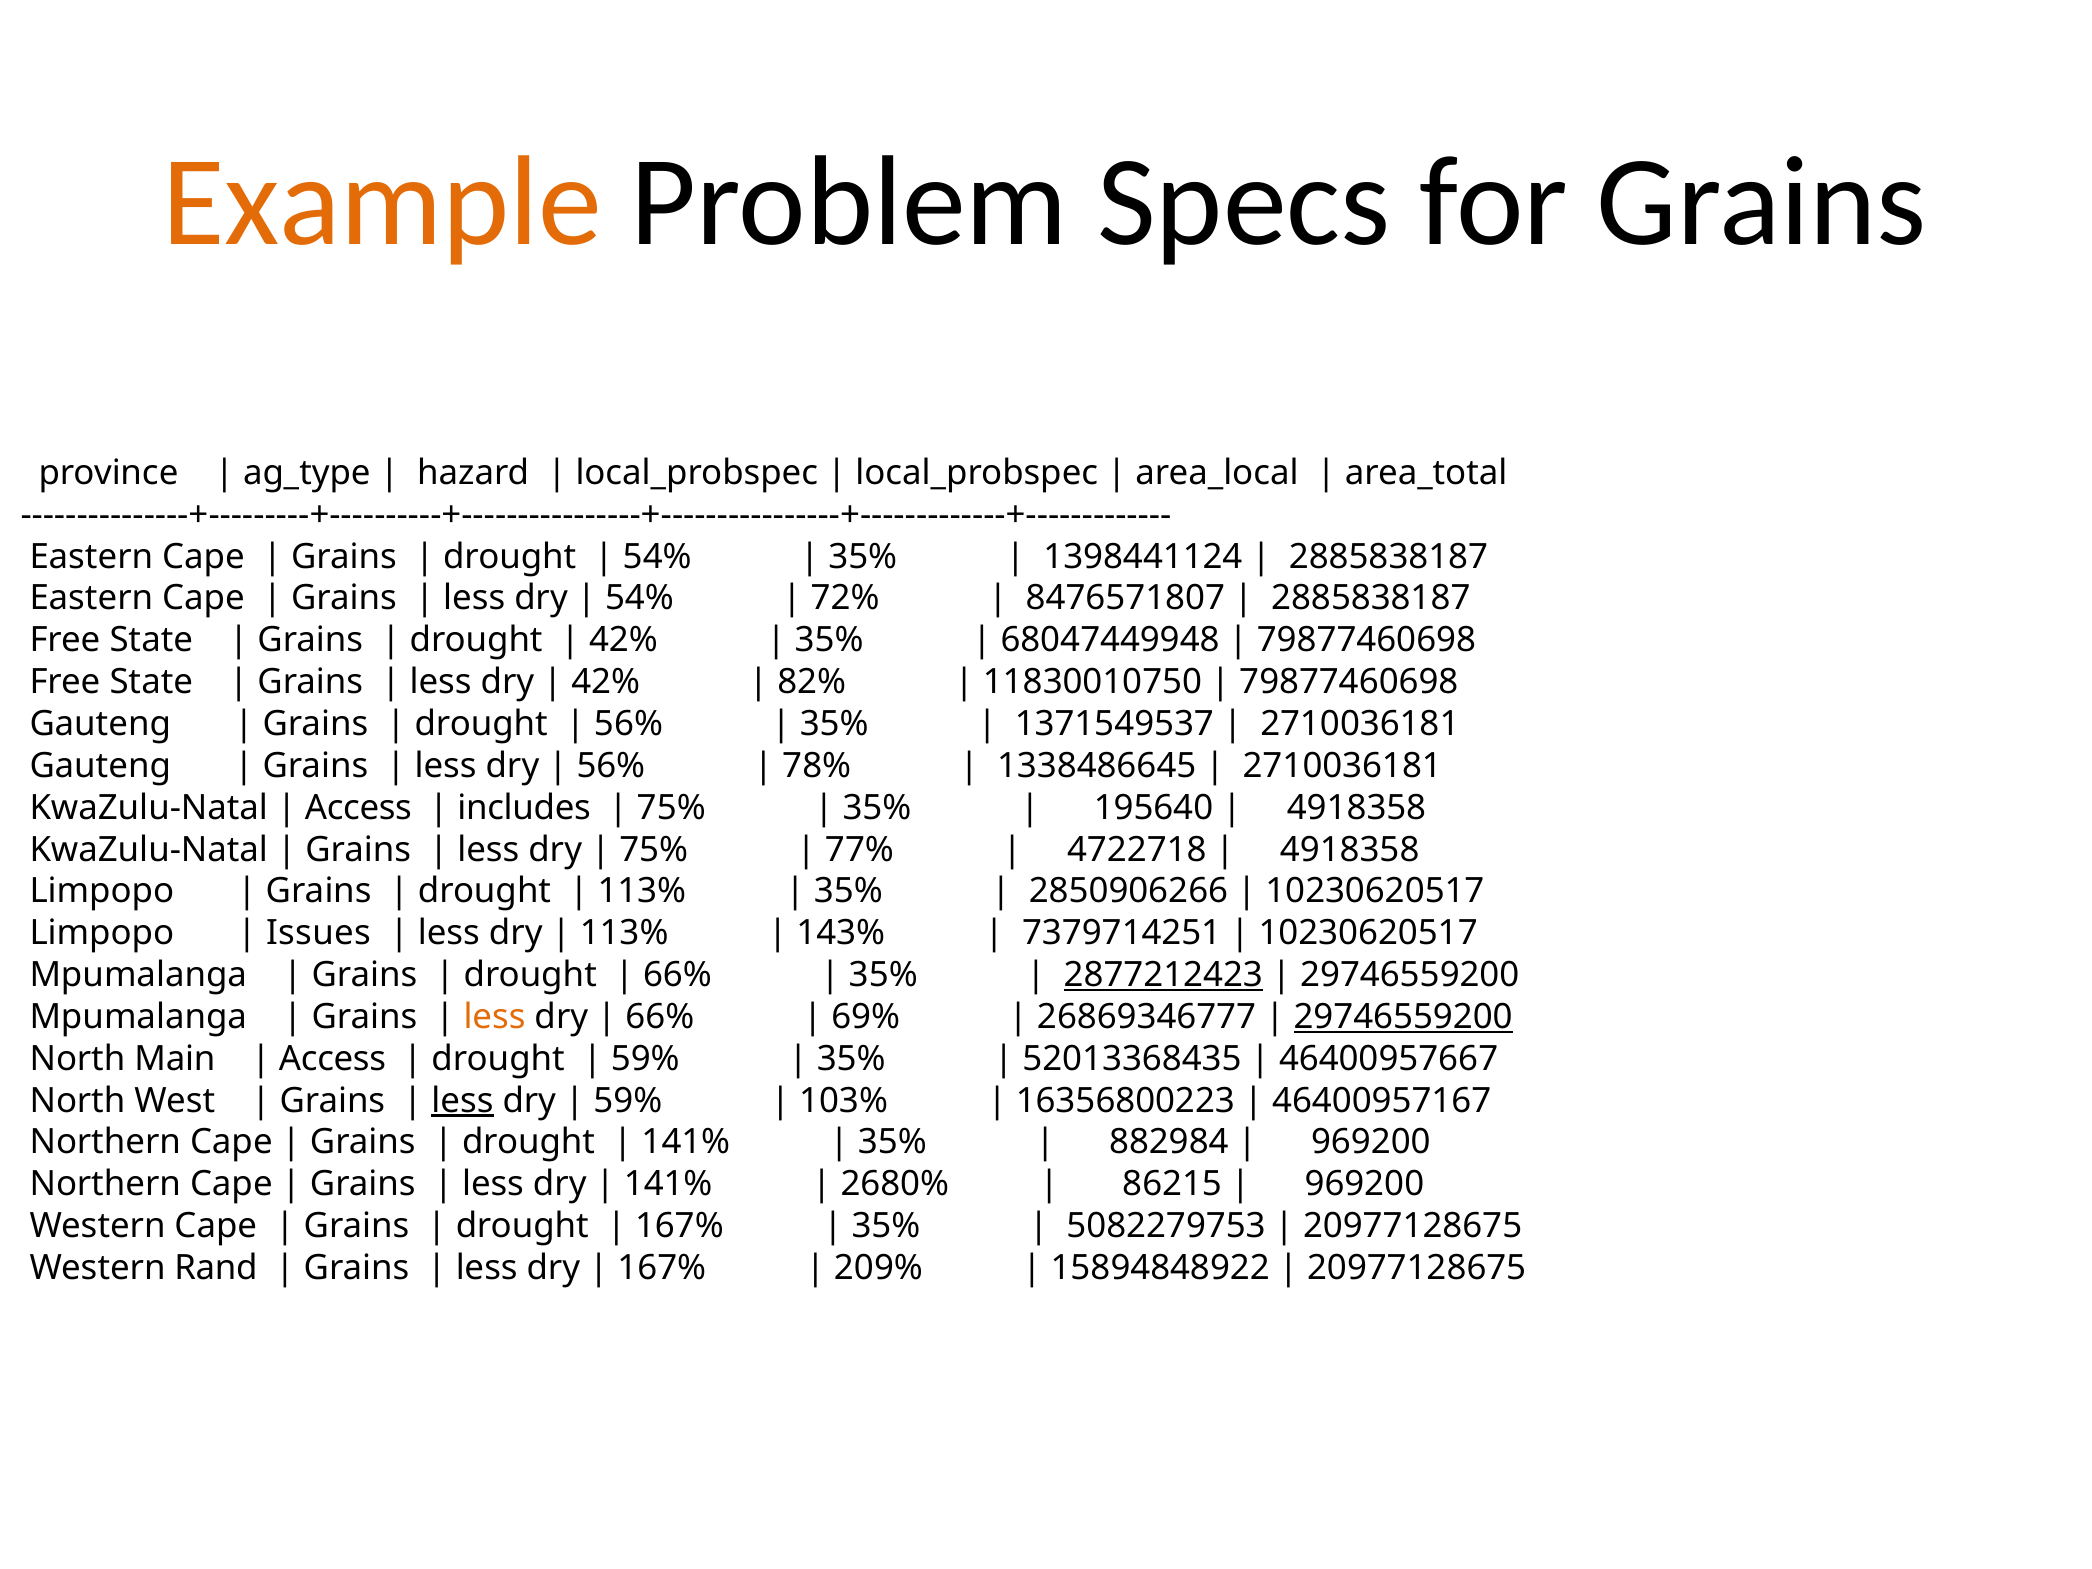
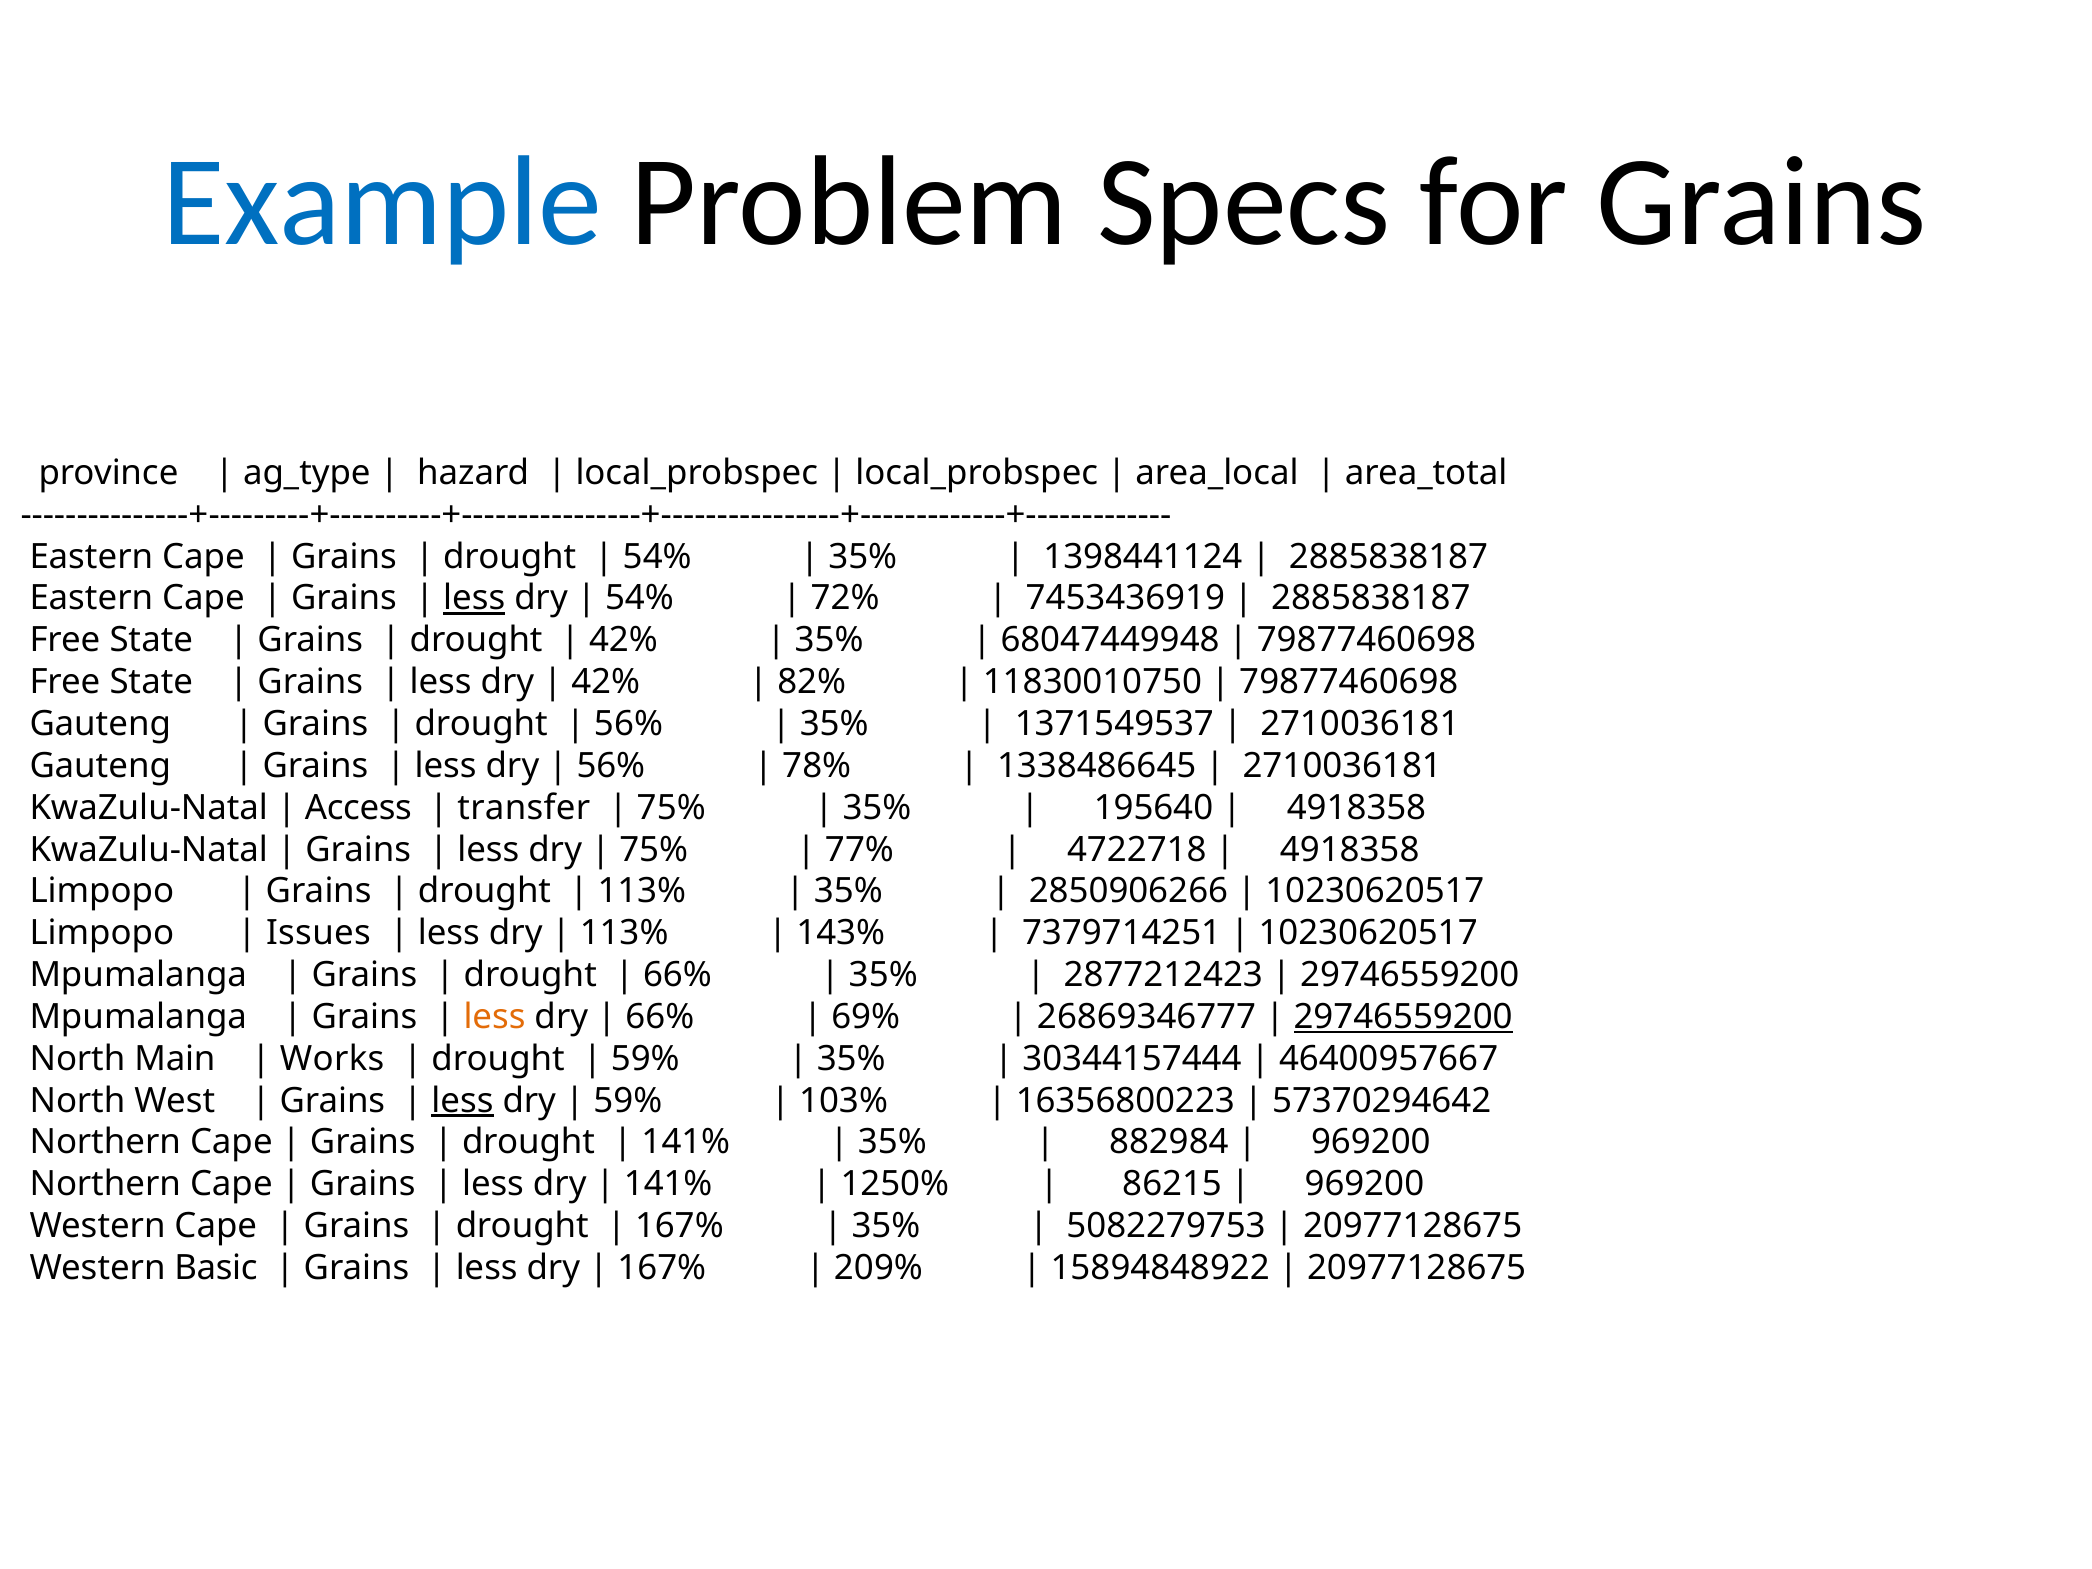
Example colour: orange -> blue
less at (474, 598) underline: none -> present
8476571807: 8476571807 -> 7453436919
includes: includes -> transfer
2877212423 underline: present -> none
Access at (332, 1059): Access -> Works
52013368435: 52013368435 -> 30344157444
46400957167: 46400957167 -> 57370294642
2680%: 2680% -> 1250%
Rand: Rand -> Basic
